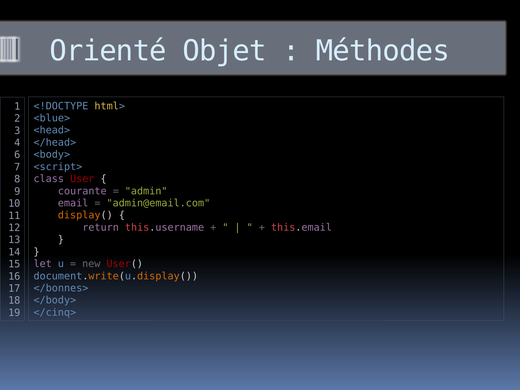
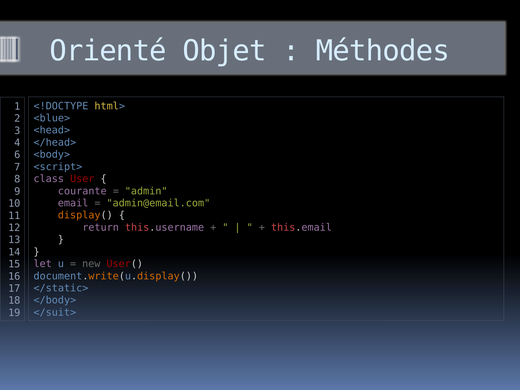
</bonnes>: </bonnes> -> </static>
</cinq>: </cinq> -> </suit>
